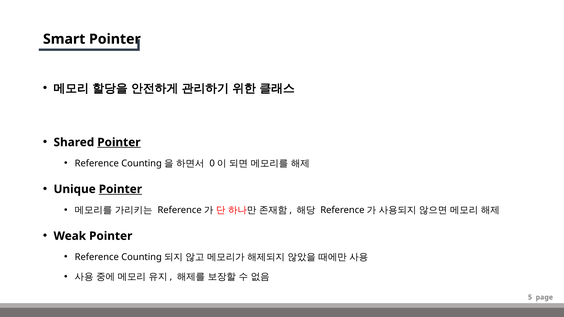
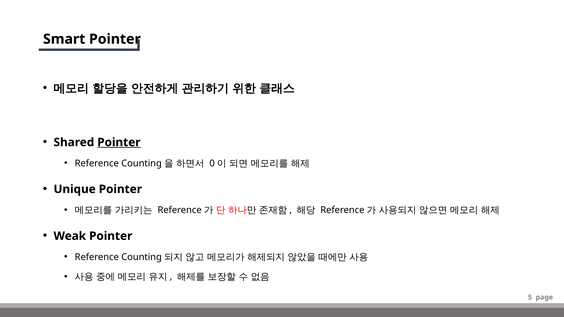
Pointer at (120, 189) underline: present -> none
